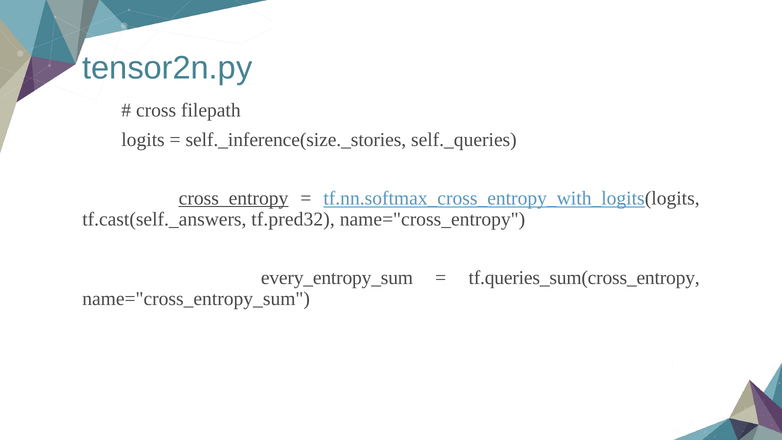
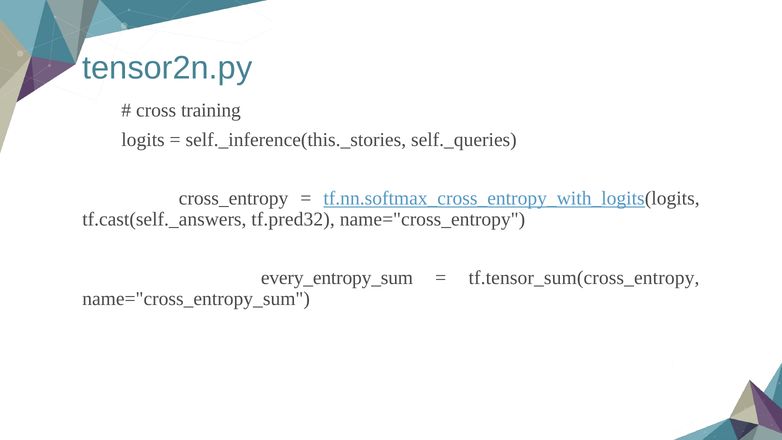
filepath: filepath -> training
self._inference(size._stories: self._inference(size._stories -> self._inference(this._stories
cross_entropy underline: present -> none
tf.queries_sum(cross_entropy: tf.queries_sum(cross_entropy -> tf.tensor_sum(cross_entropy
